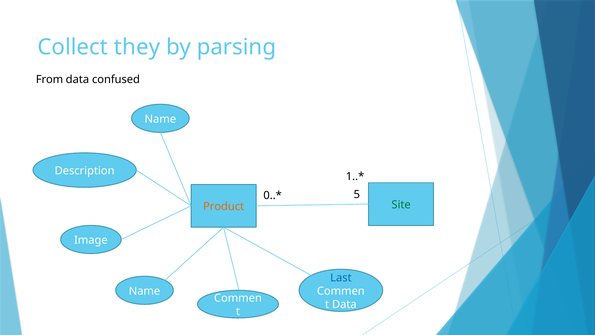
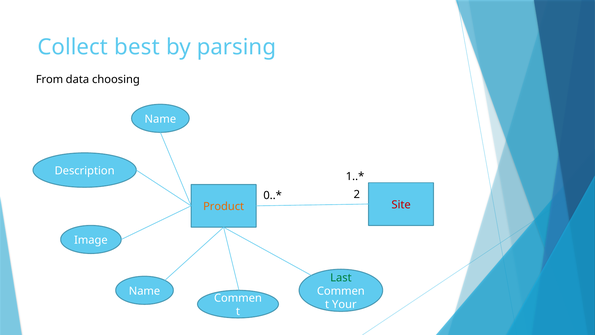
they: they -> best
confused: confused -> choosing
5: 5 -> 2
Site colour: green -> red
Last colour: blue -> green
Data at (344, 304): Data -> Your
